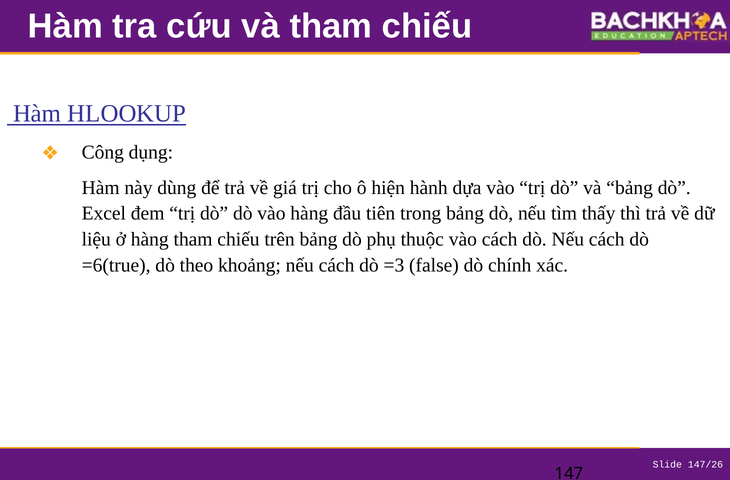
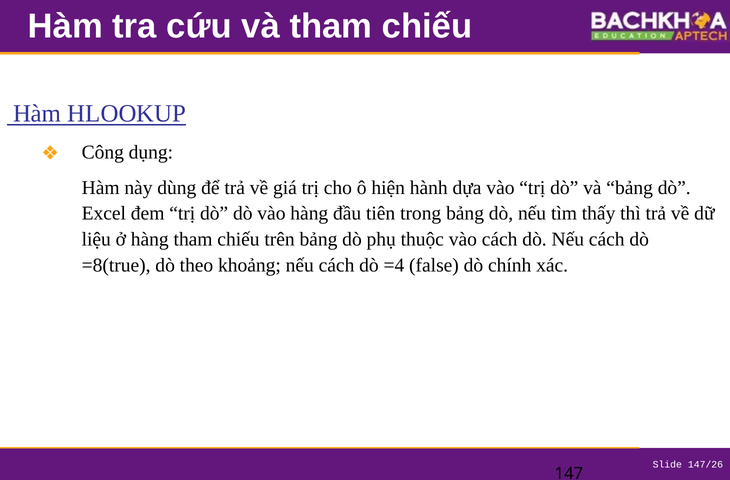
=6(true: =6(true -> =8(true
=3: =3 -> =4
